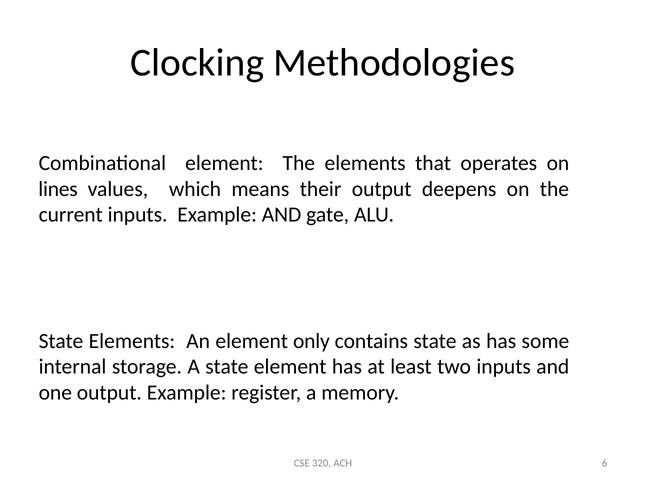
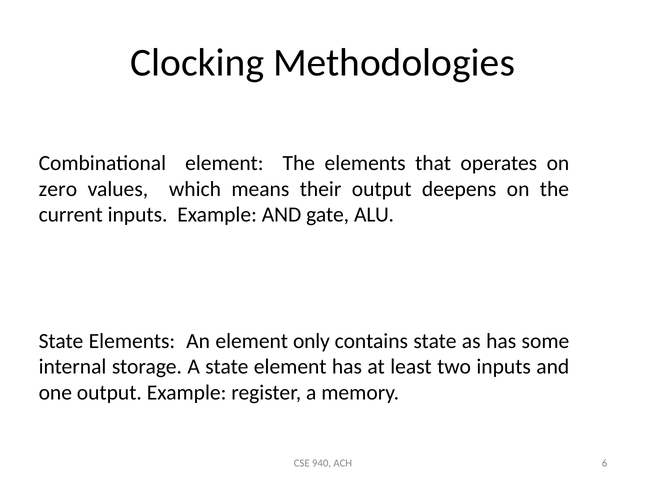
lines: lines -> zero
320: 320 -> 940
